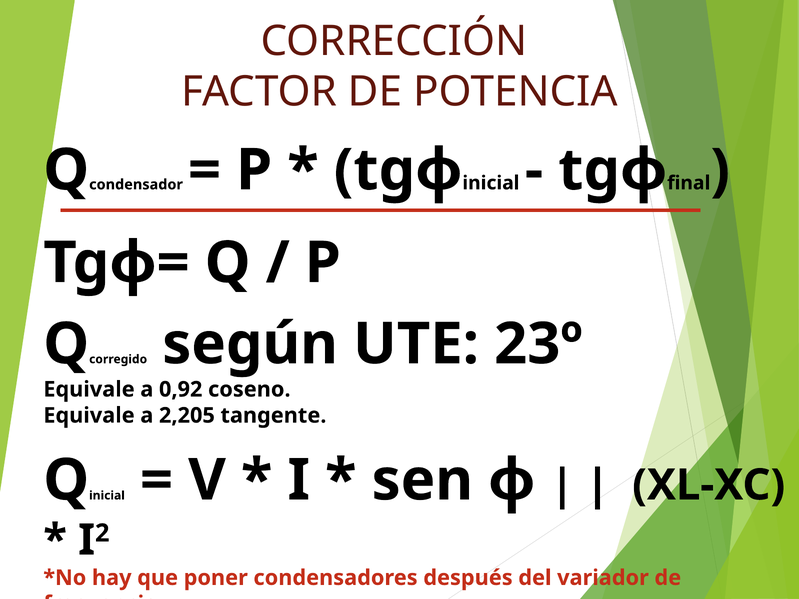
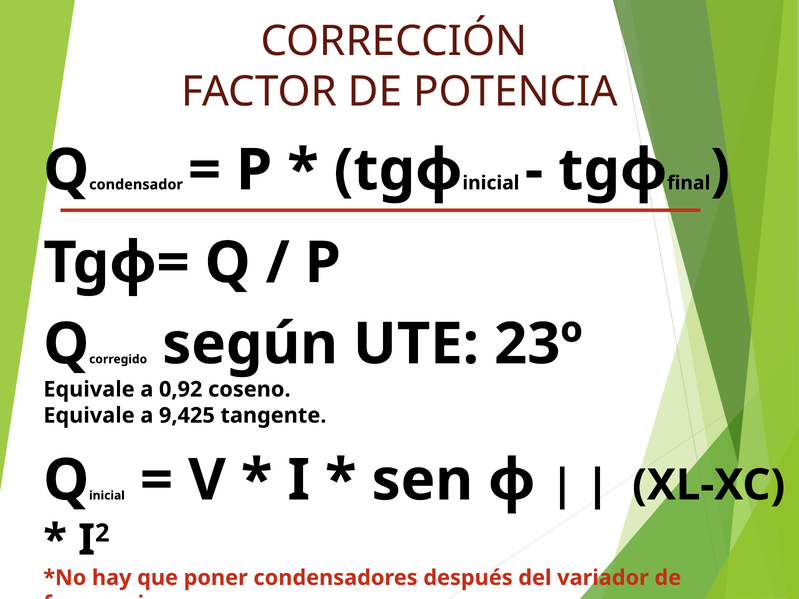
2,205: 2,205 -> 9,425
